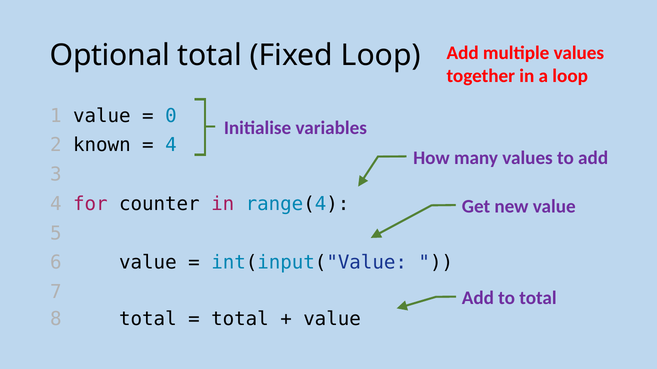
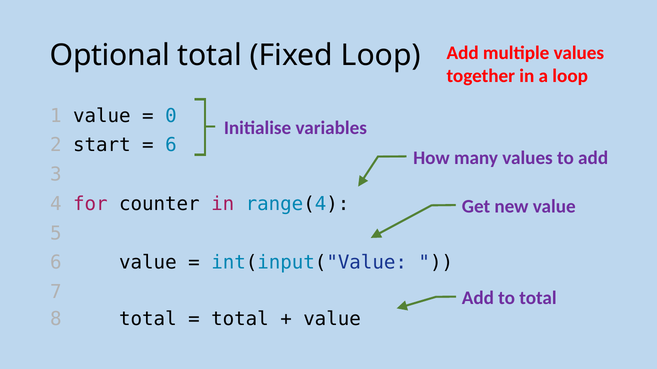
known: known -> start
4 at (171, 145): 4 -> 6
